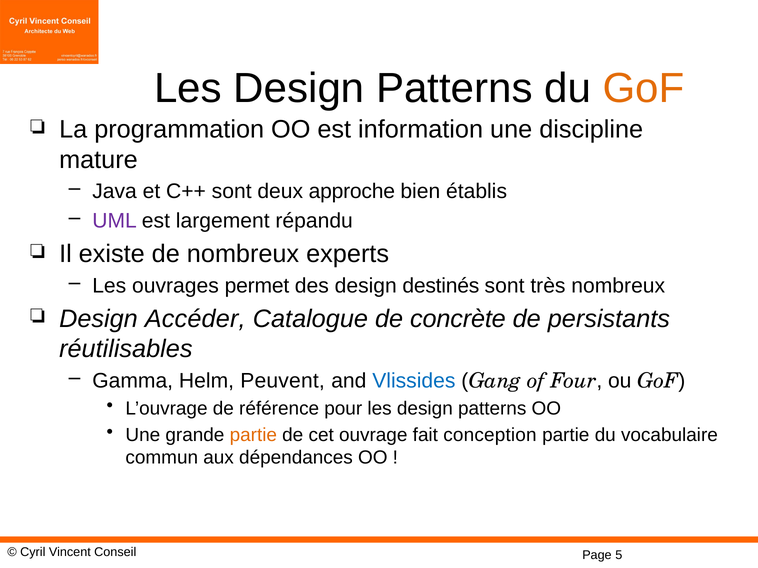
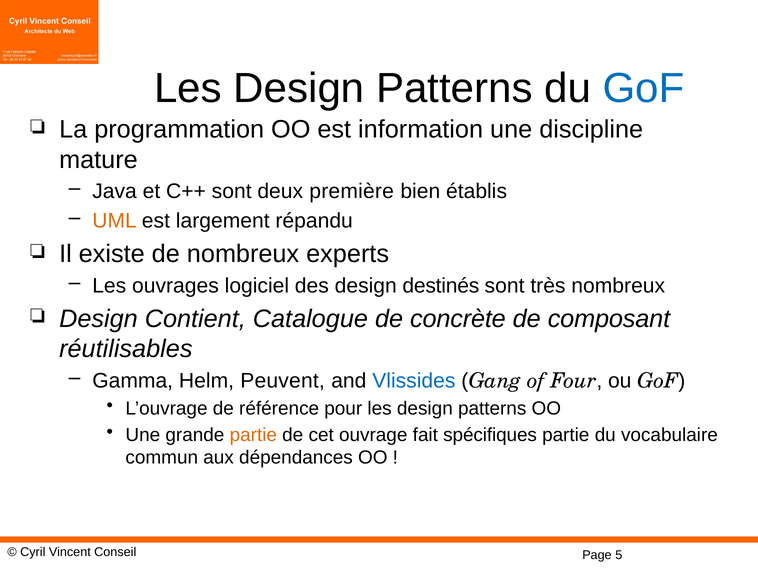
GoF at (644, 88) colour: orange -> blue
approche: approche -> première
UML colour: purple -> orange
permet: permet -> logiciel
Accéder: Accéder -> Contient
persistants: persistants -> composant
conception: conception -> spécifiques
